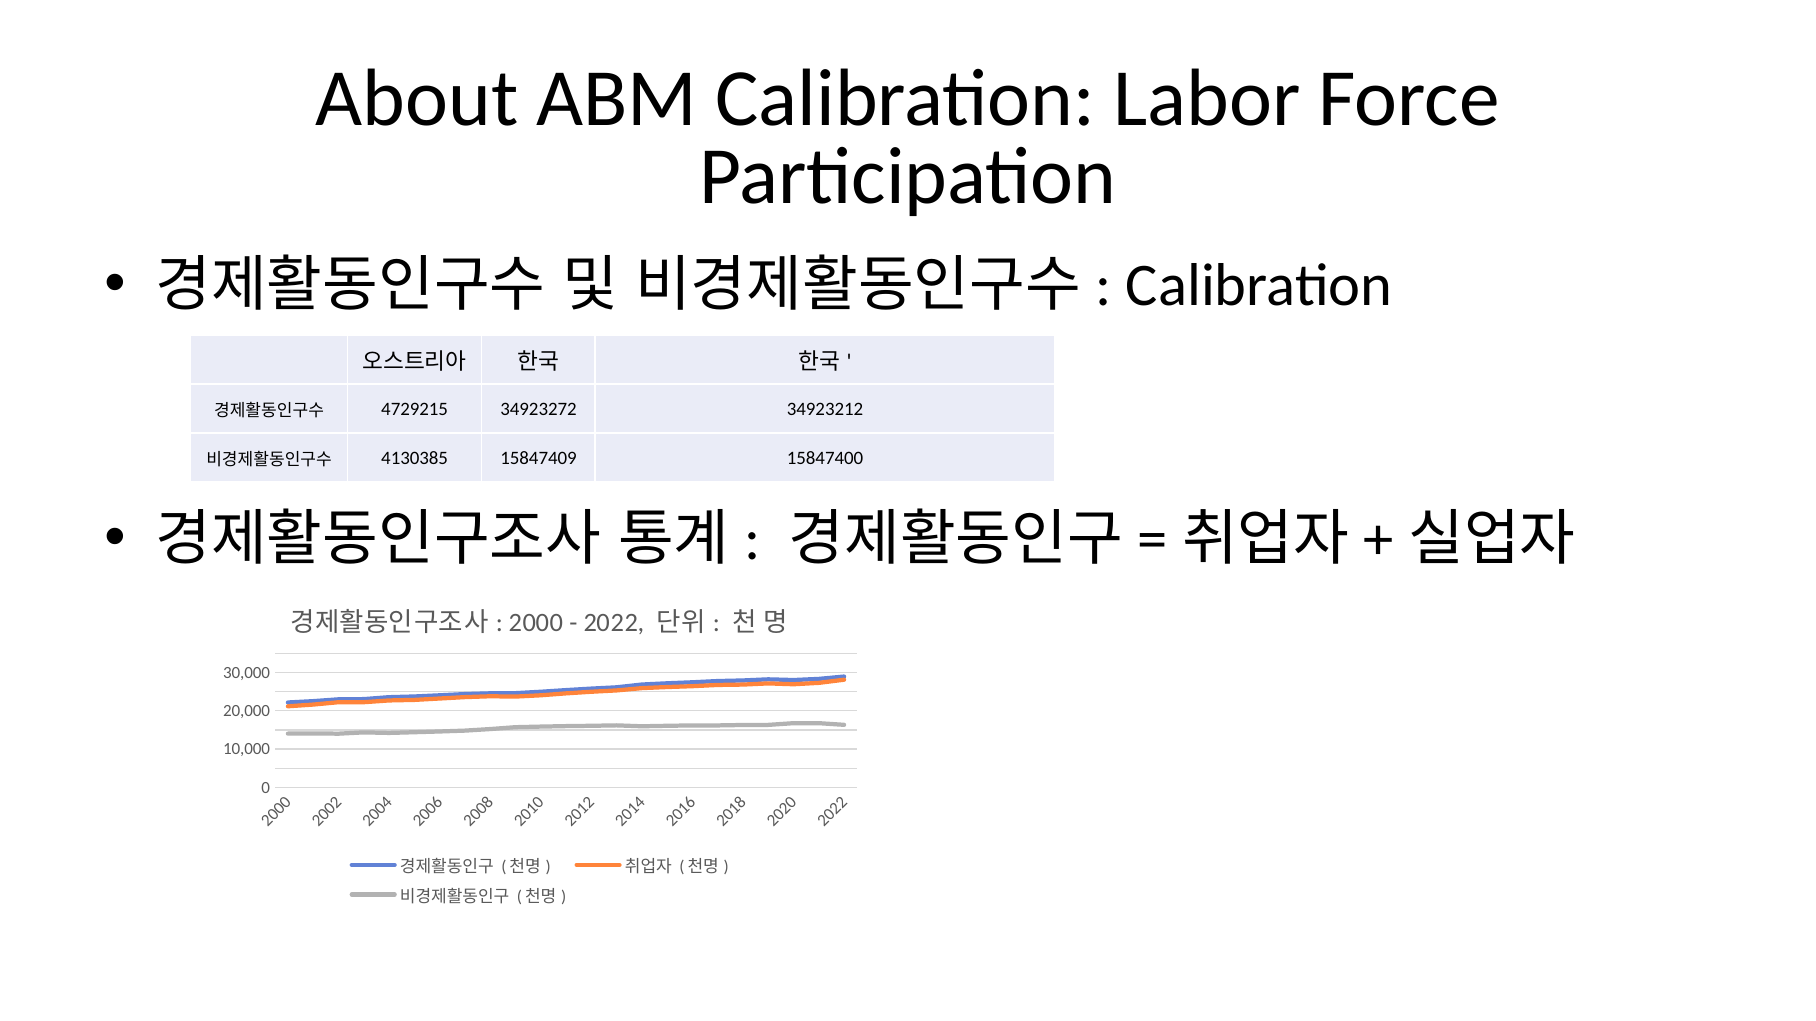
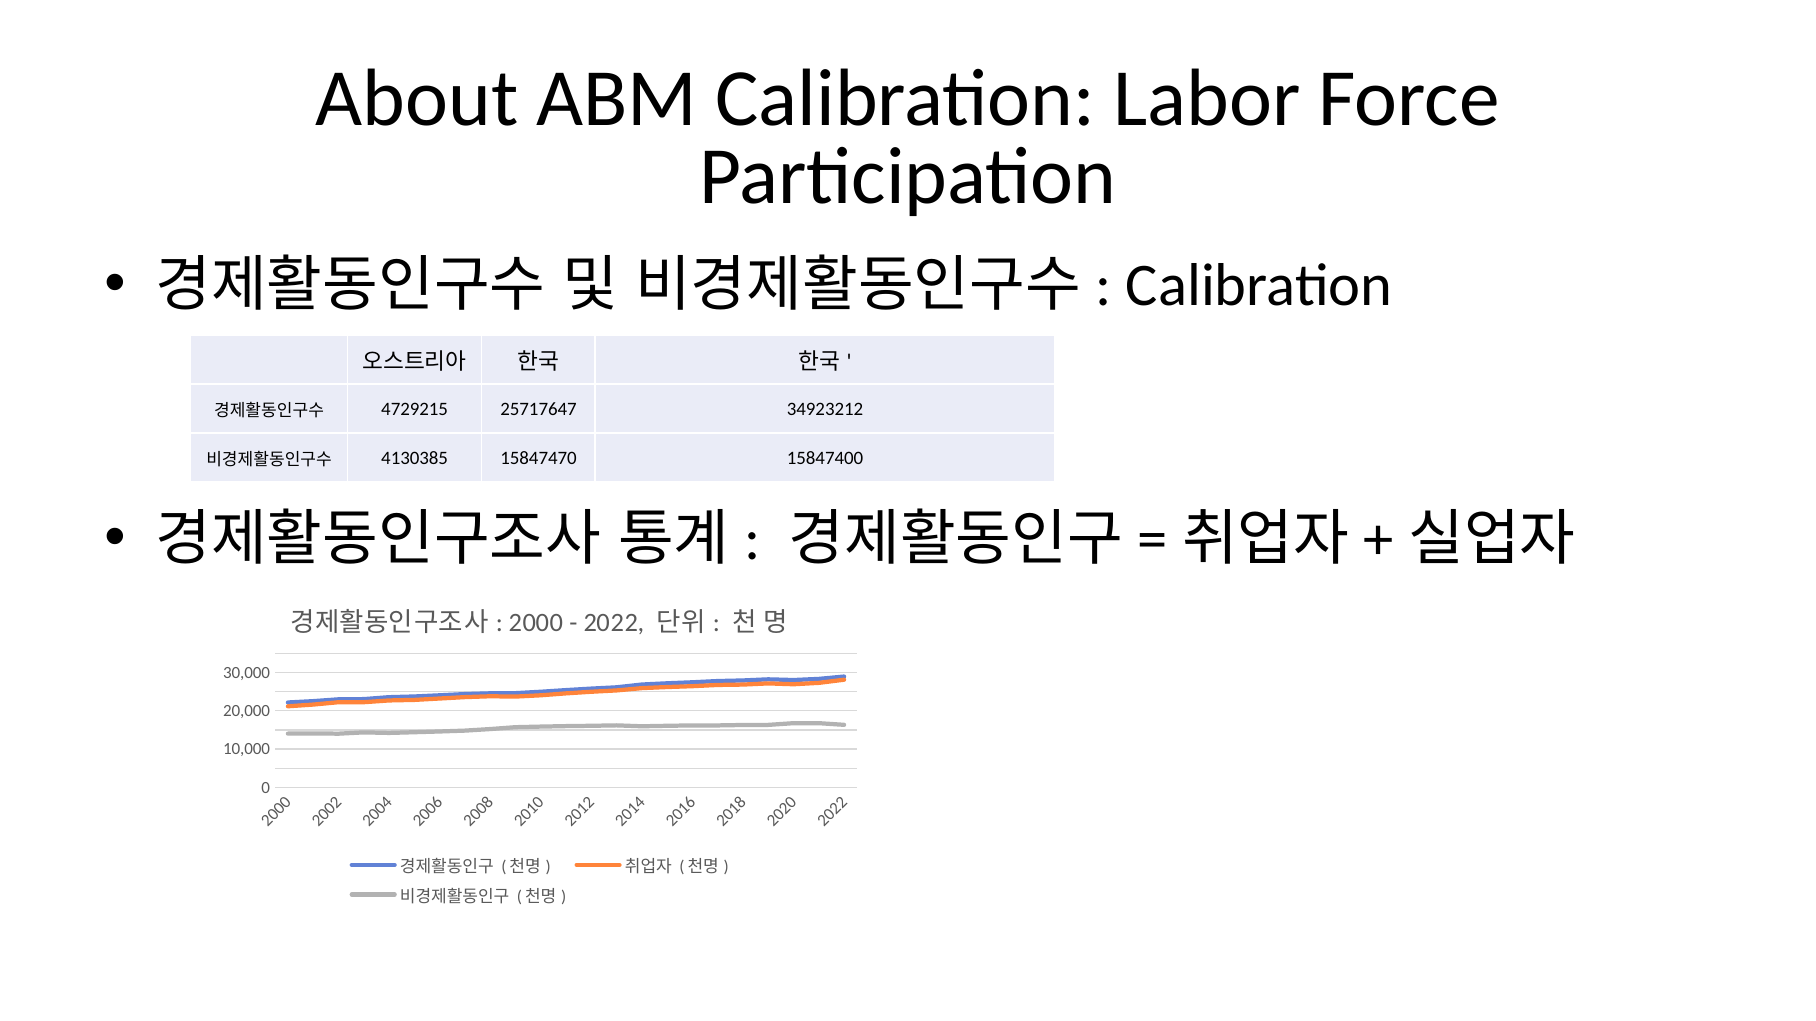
34923272: 34923272 -> 25717647
15847409: 15847409 -> 15847470
